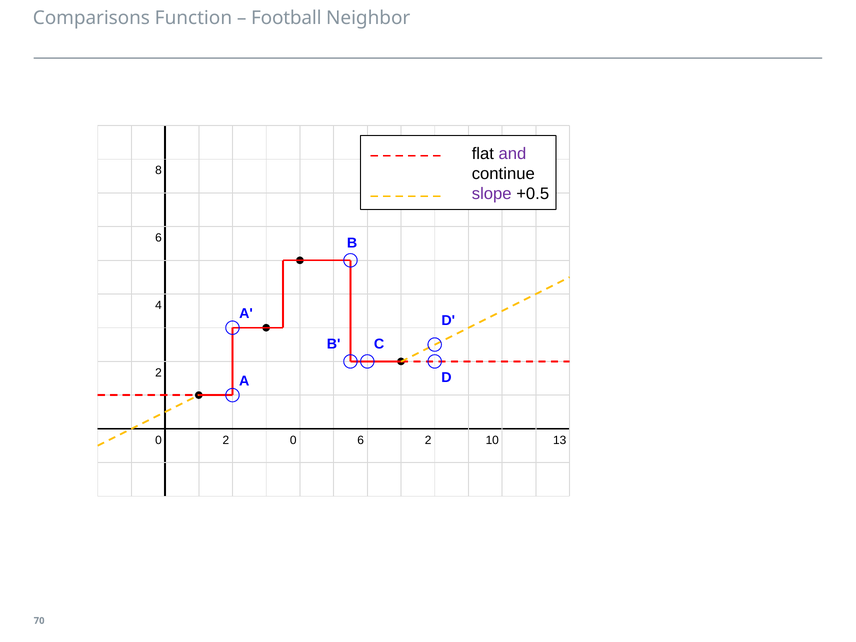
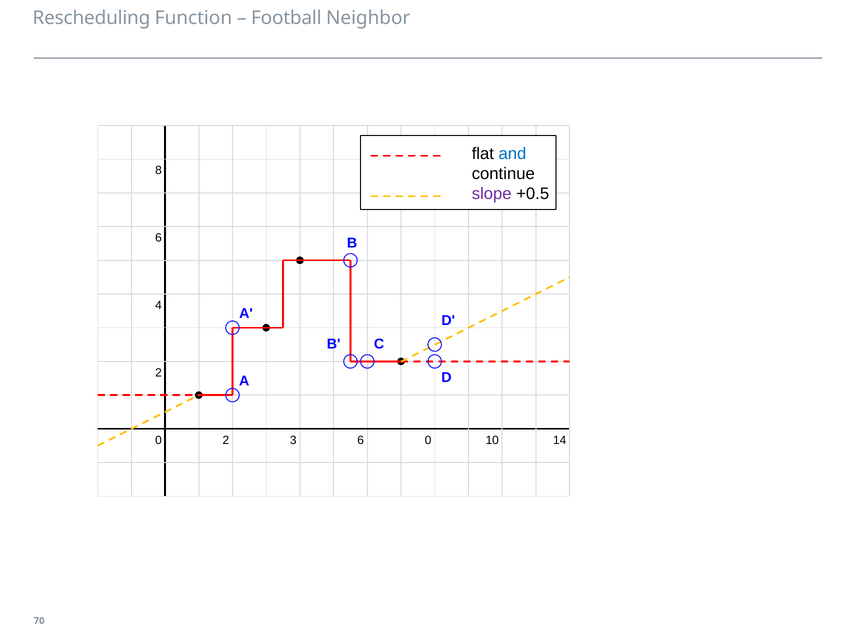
Comparisons: Comparisons -> Rescheduling
and colour: purple -> blue
2 0: 0 -> 3
6 2: 2 -> 0
13: 13 -> 14
